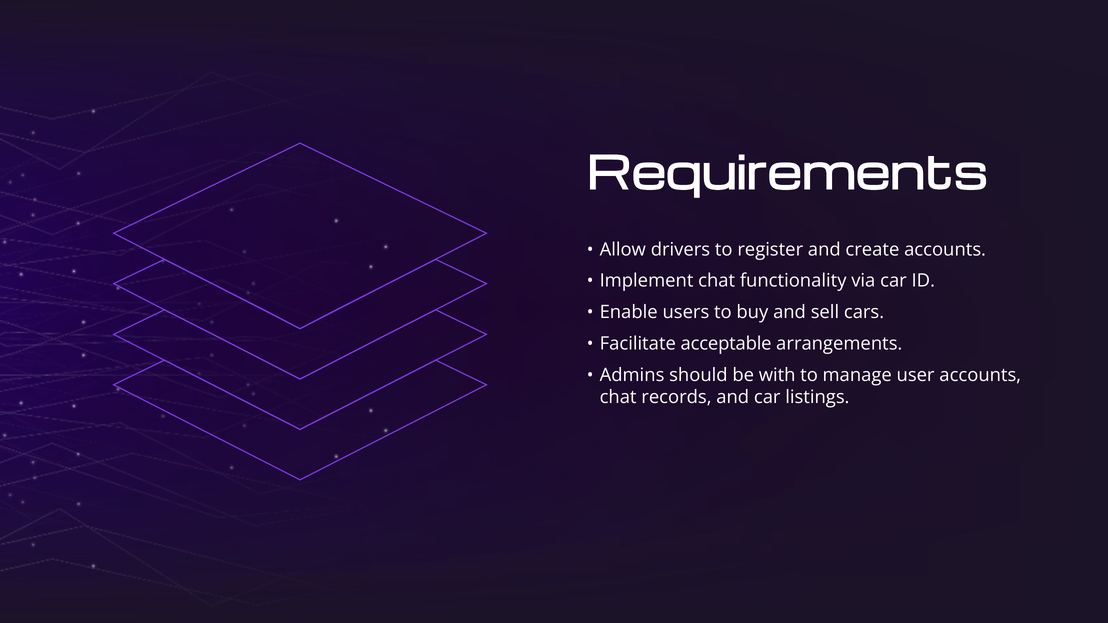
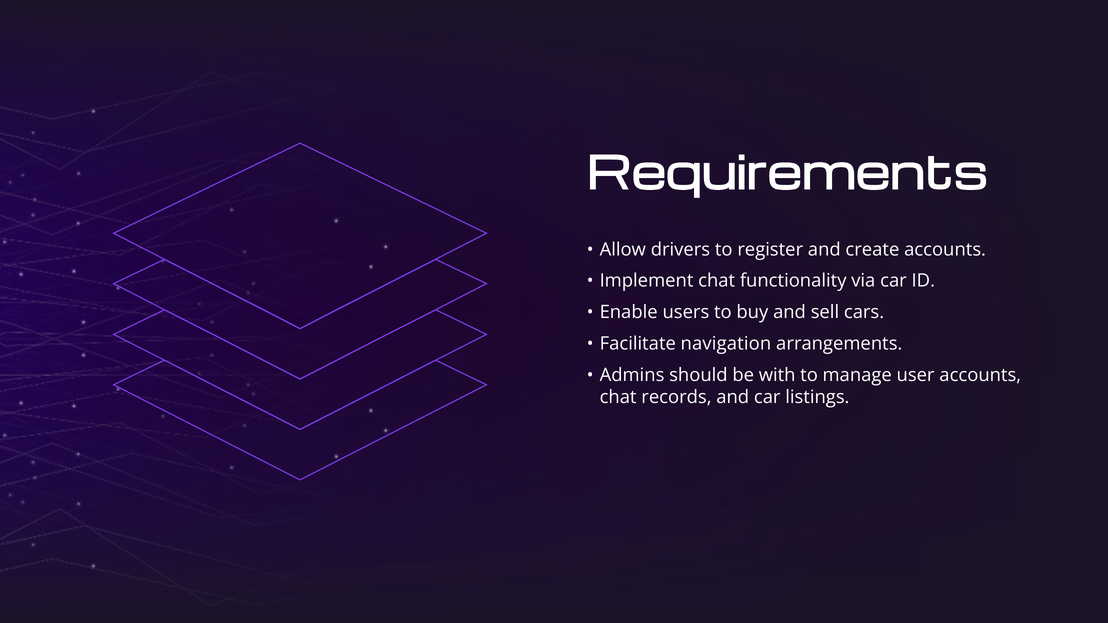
acceptable: acceptable -> navigation
